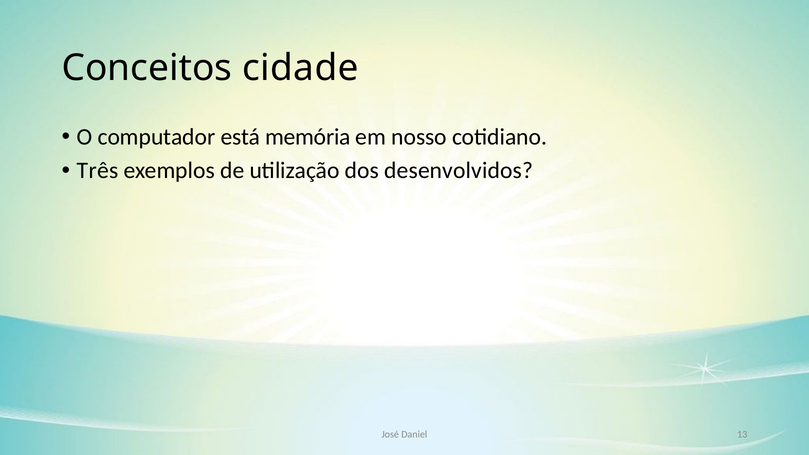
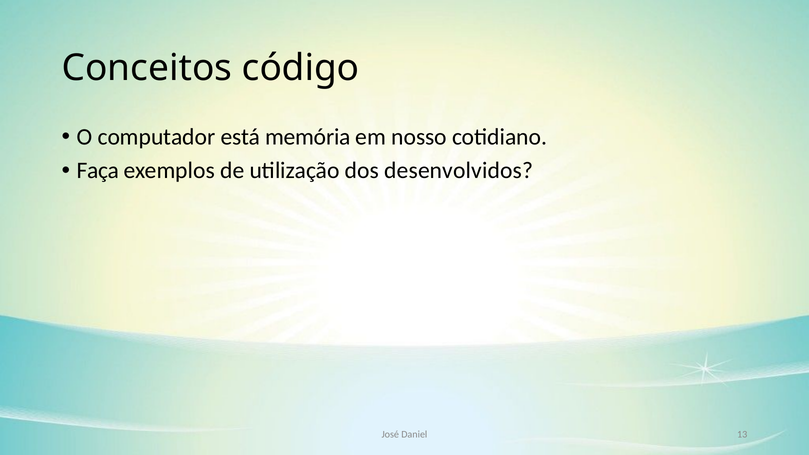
cidade: cidade -> código
Três: Três -> Faça
